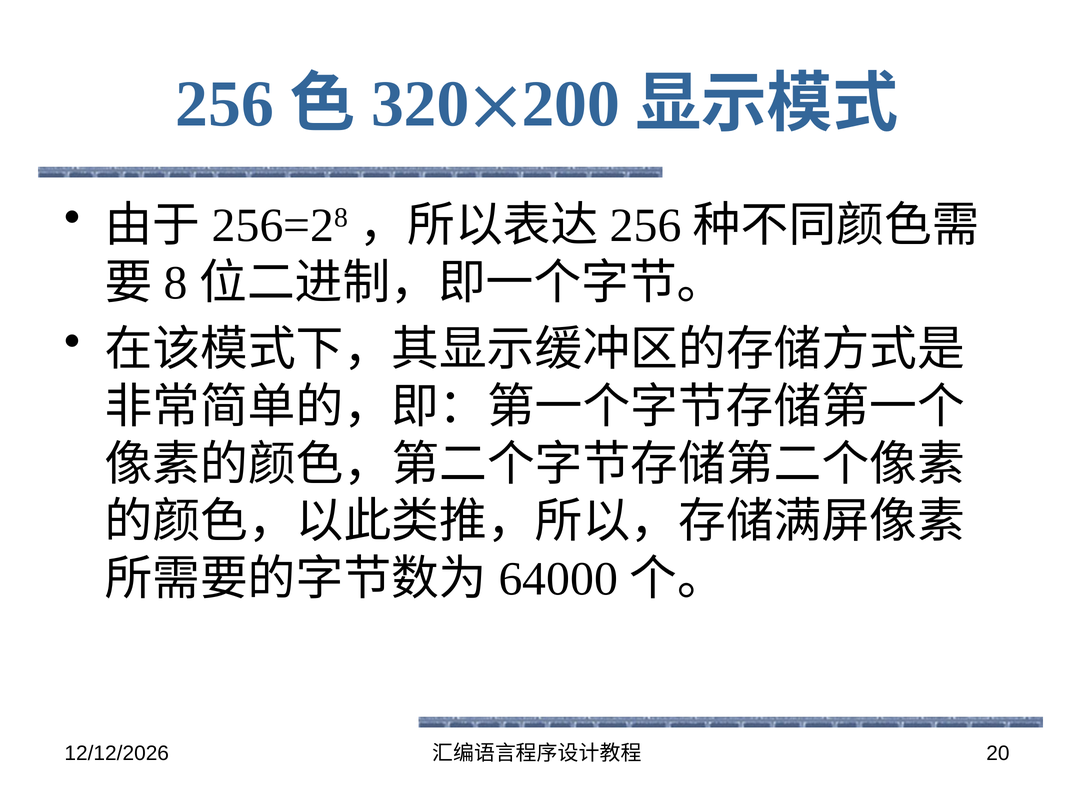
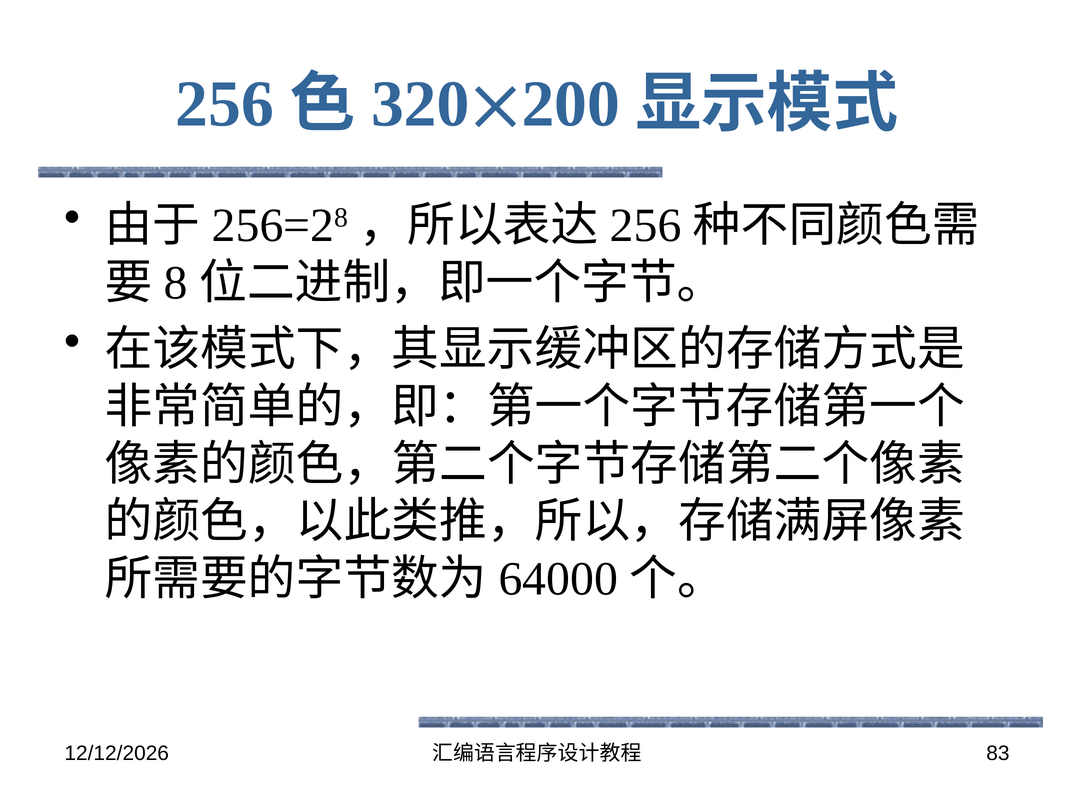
20: 20 -> 83
